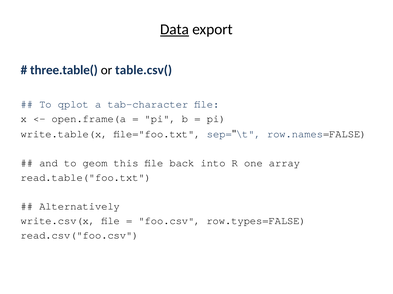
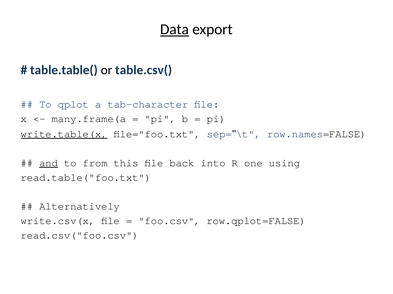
three.table(: three.table( -> table.table(
open.frame(a: open.frame(a -> many.frame(a
write.table(x underline: none -> present
and underline: none -> present
geom: geom -> from
array: array -> using
row.types=FALSE: row.types=FALSE -> row.qplot=FALSE
